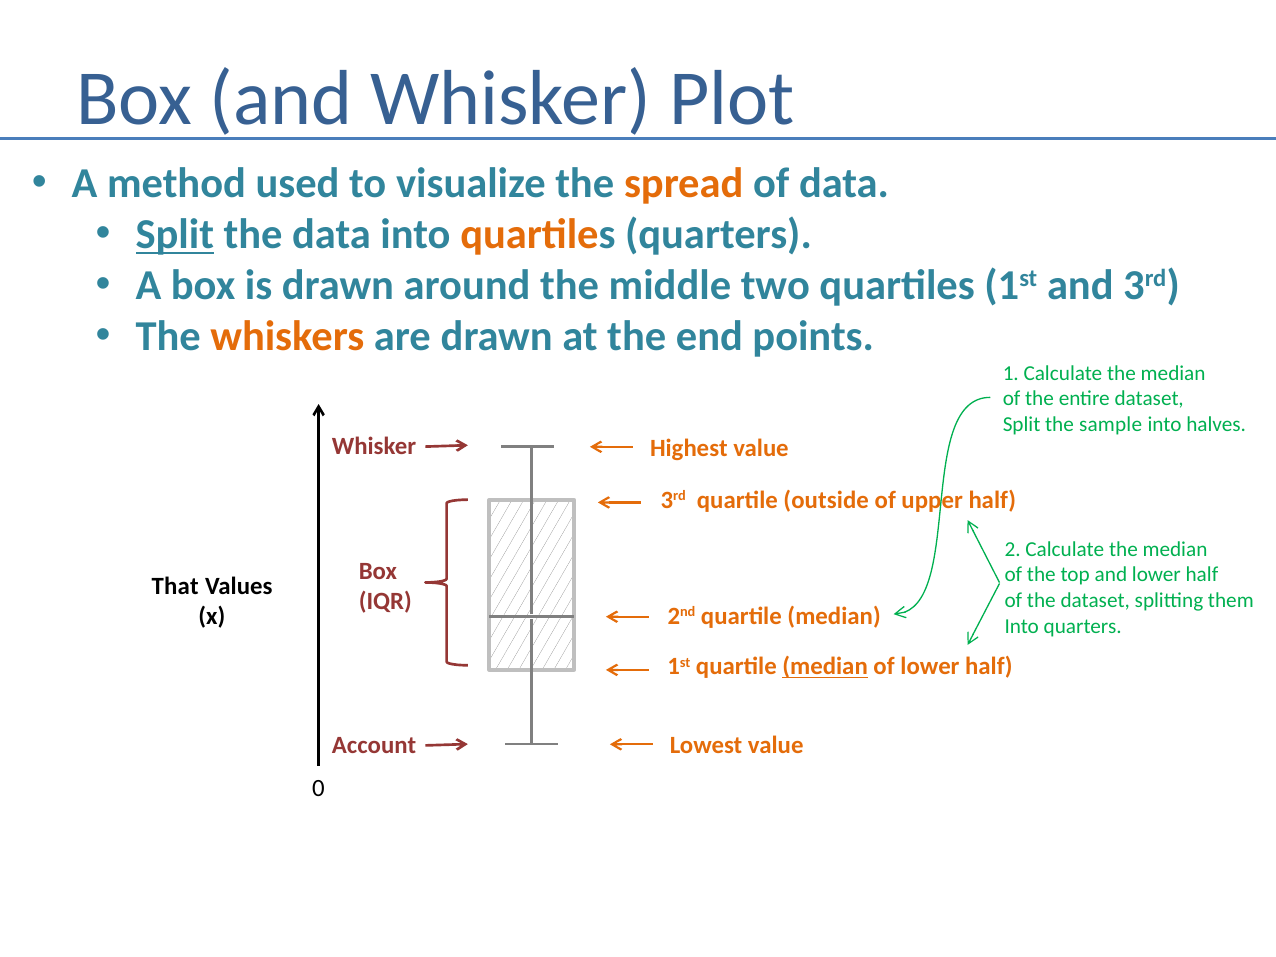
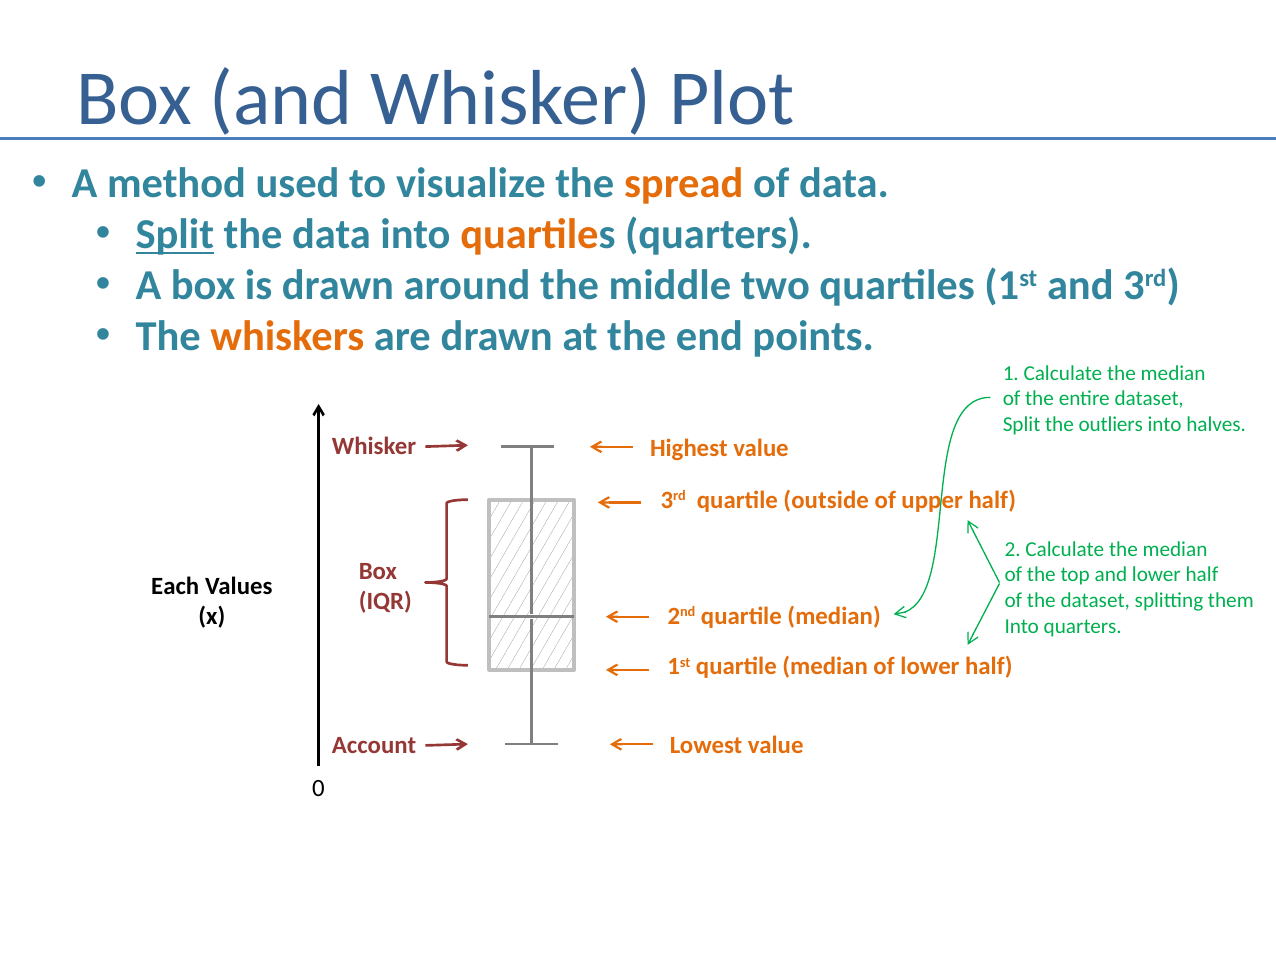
sample: sample -> outliers
That: That -> Each
median at (825, 667) underline: present -> none
